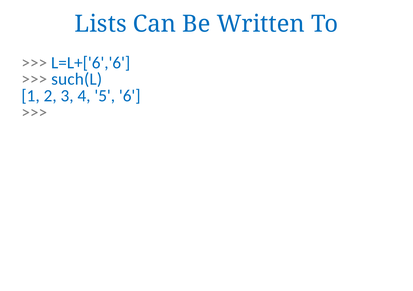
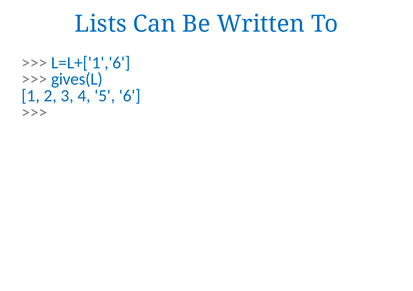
L=L+['6','6: L=L+['6','6 -> L=L+['1','6
such(L: such(L -> gives(L
